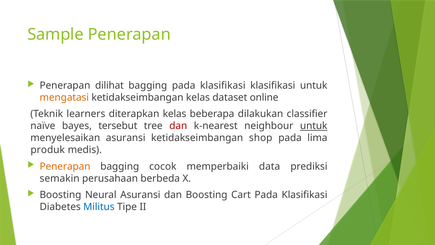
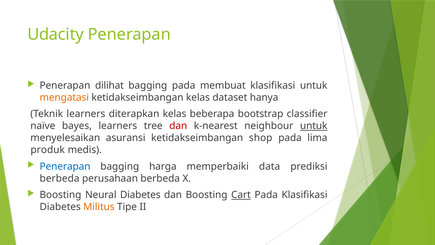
Sample: Sample -> Udacity
bagging pada klasifikasi: klasifikasi -> membuat
online: online -> hanya
dilakukan: dilakukan -> bootstrap
bayes tersebut: tersebut -> learners
Penerapan at (65, 166) colour: orange -> blue
cocok: cocok -> harga
semakin at (60, 178): semakin -> berbeda
Neural Asuransi: Asuransi -> Diabetes
Cart underline: none -> present
Militus colour: blue -> orange
